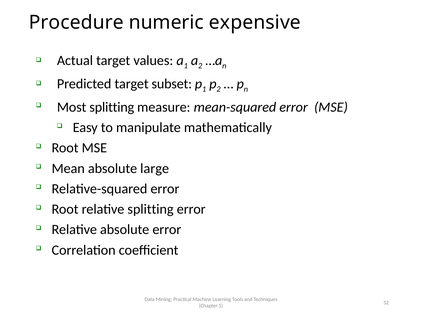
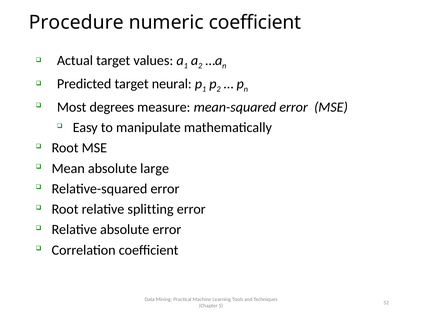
numeric expensive: expensive -> coefficient
subset: subset -> neural
Most splitting: splitting -> degrees
